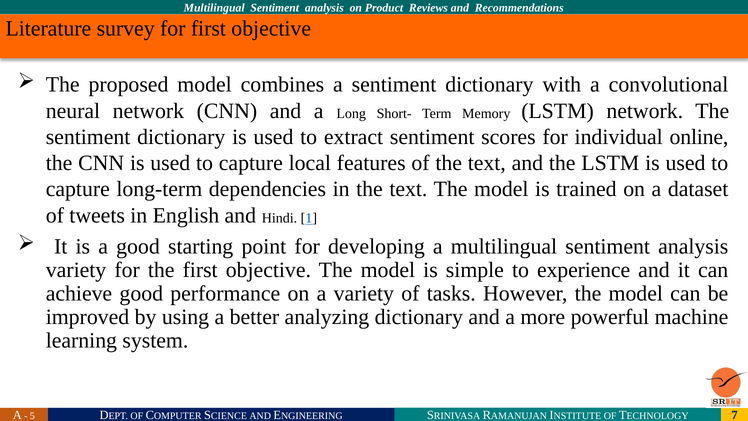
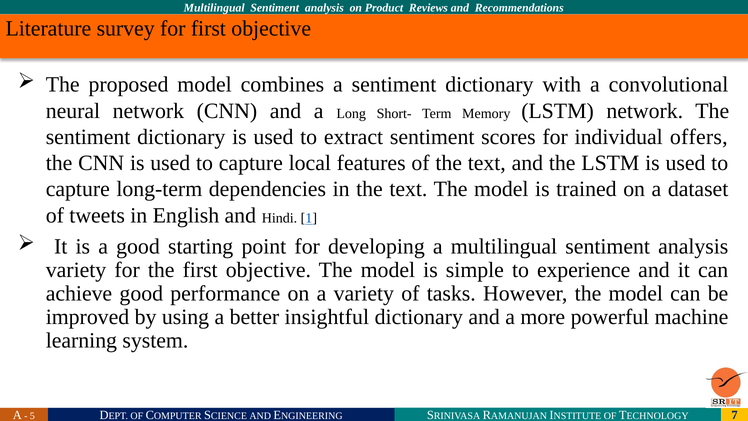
online: online -> offers
analyzing: analyzing -> insightful
